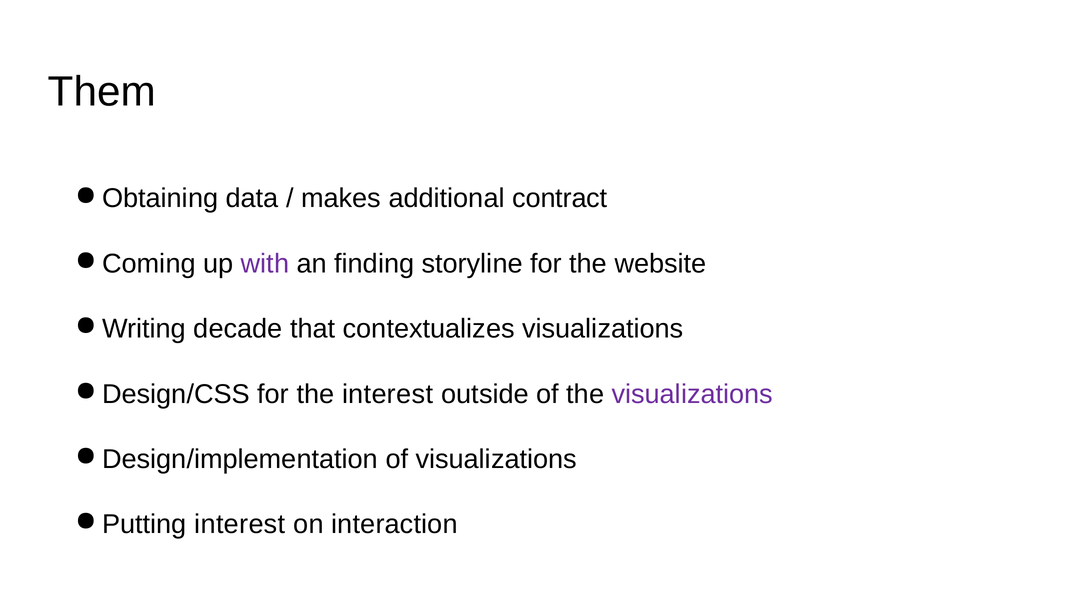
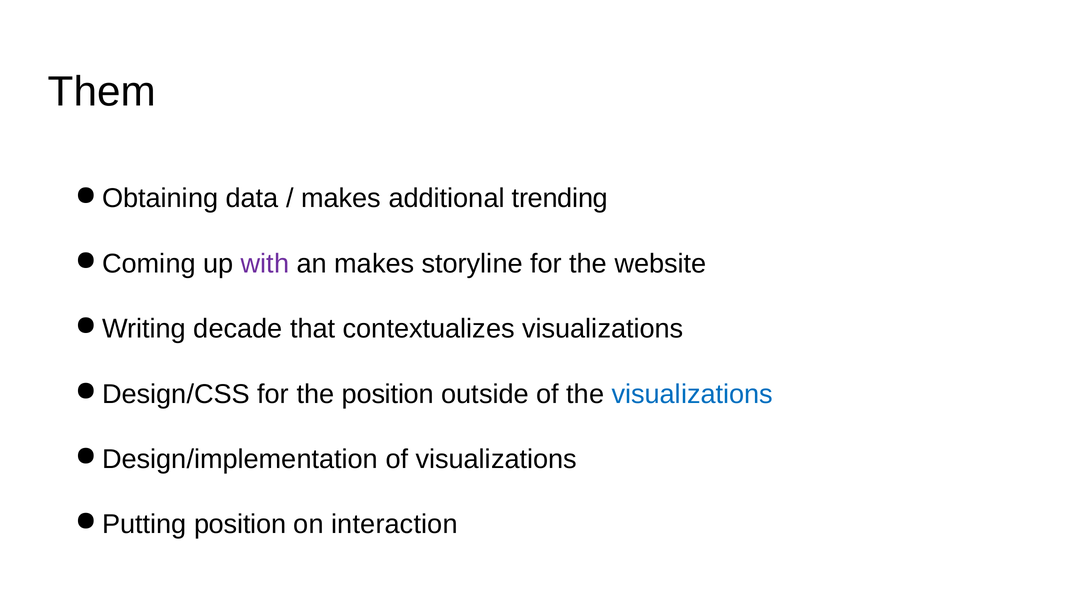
contract: contract -> trending
an finding: finding -> makes
the interest: interest -> position
visualizations at (692, 394) colour: purple -> blue
interest at (240, 524): interest -> position
